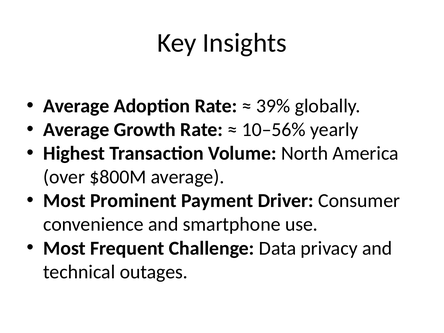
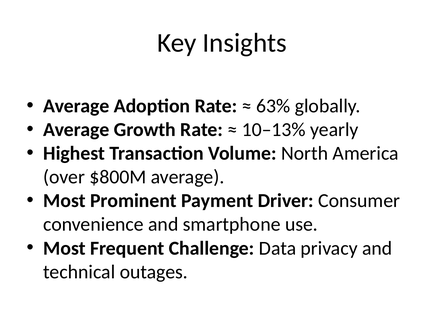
39%: 39% -> 63%
10–56%: 10–56% -> 10–13%
